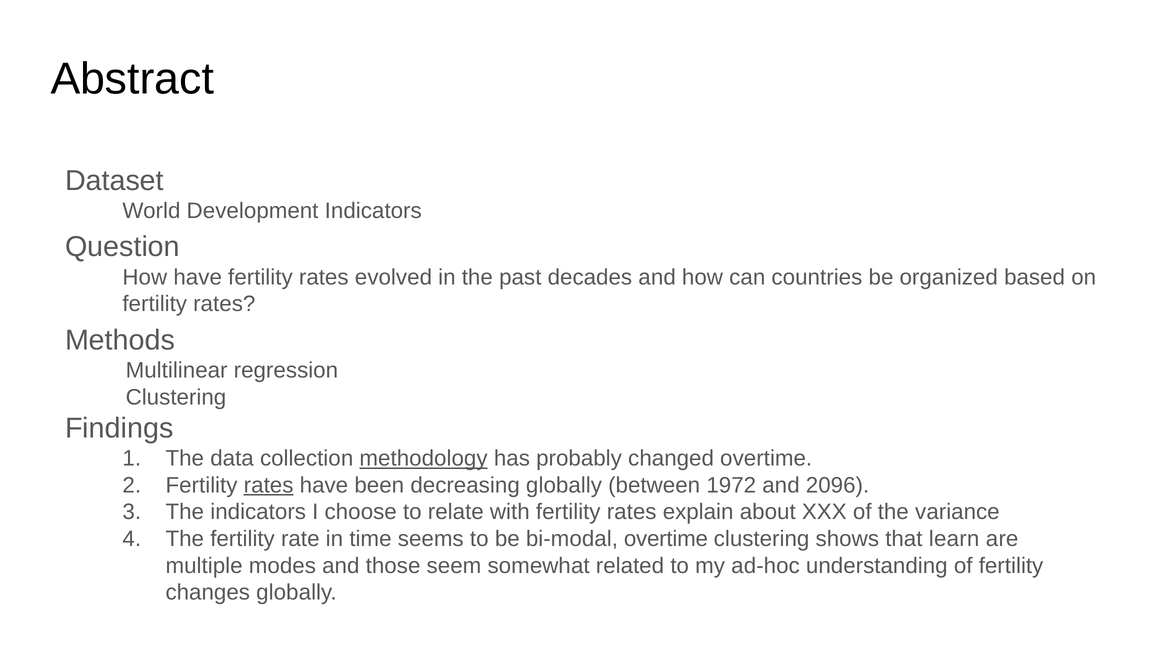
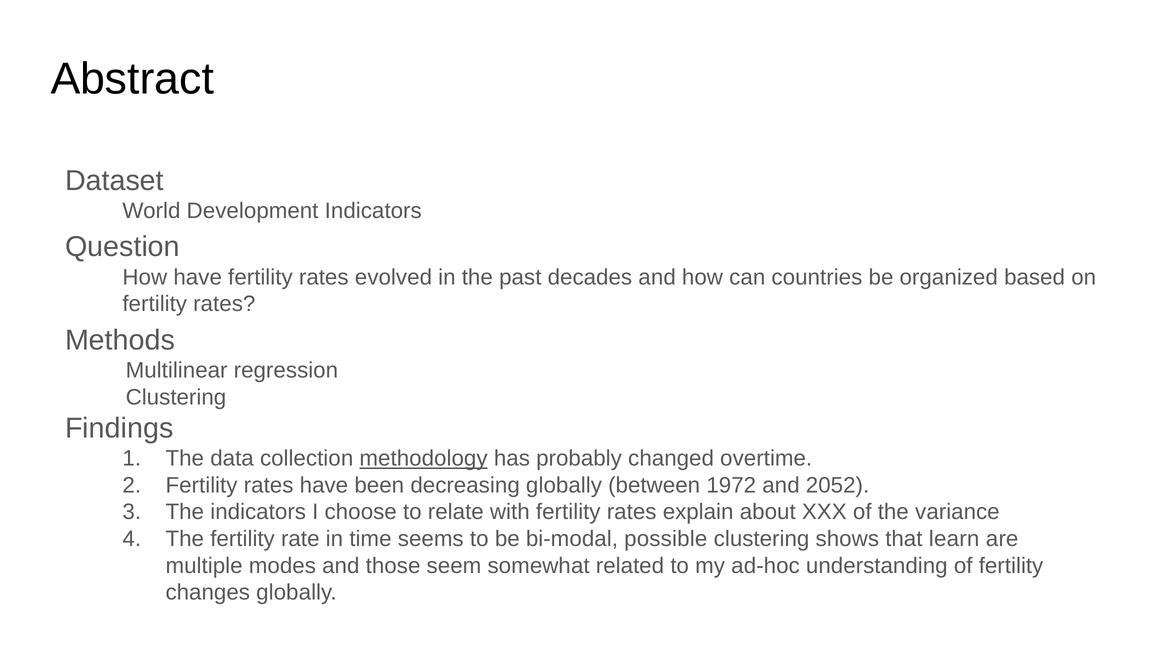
rates at (269, 486) underline: present -> none
2096: 2096 -> 2052
bi-modal overtime: overtime -> possible
